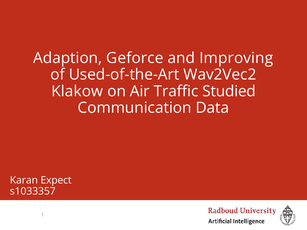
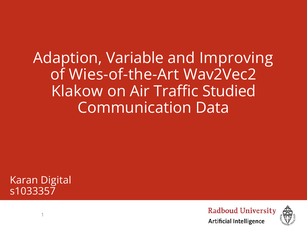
Geforce: Geforce -> Variable
Used-of-the-Art: Used-of-the-Art -> Wies-of-the-Art
Expect: Expect -> Digital
